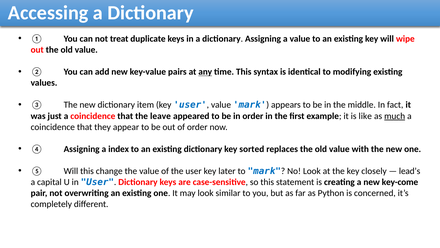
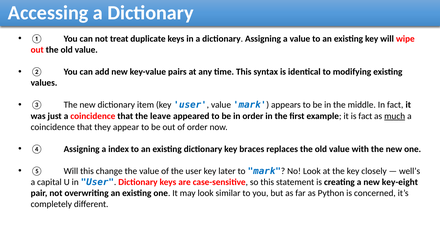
any underline: present -> none
is like: like -> fact
sorted: sorted -> braces
lead’s: lead’s -> well’s
key-come: key-come -> key-eight
